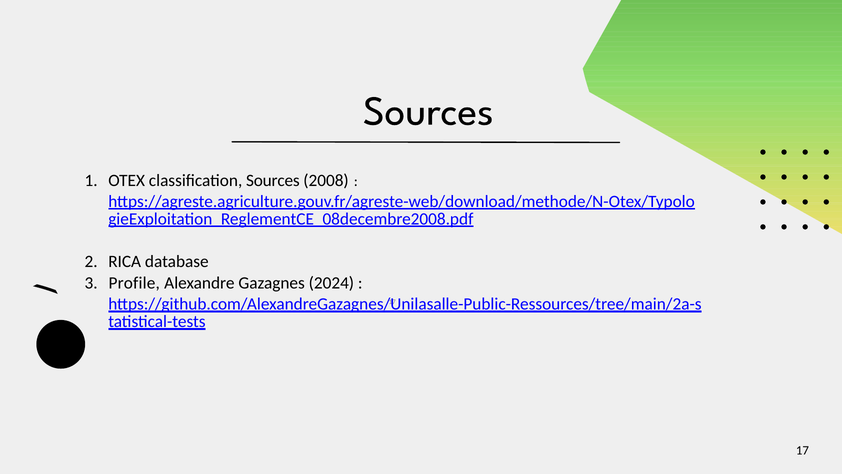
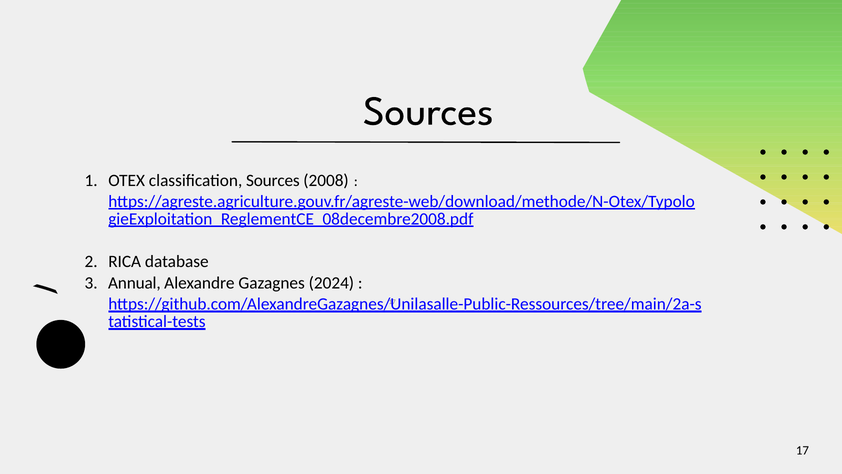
Profile: Profile -> Annual
